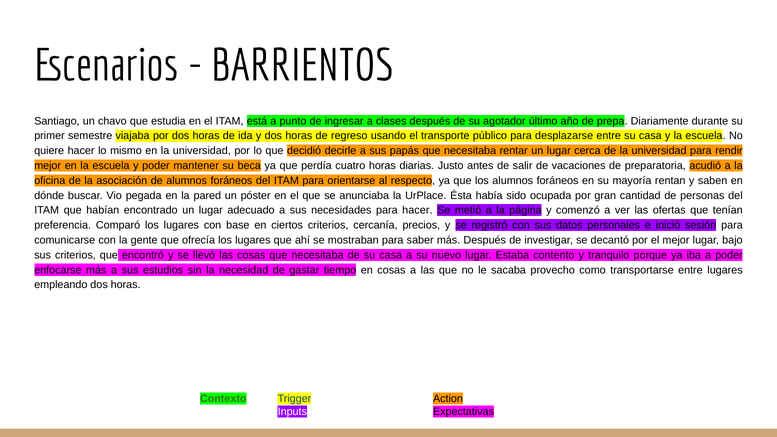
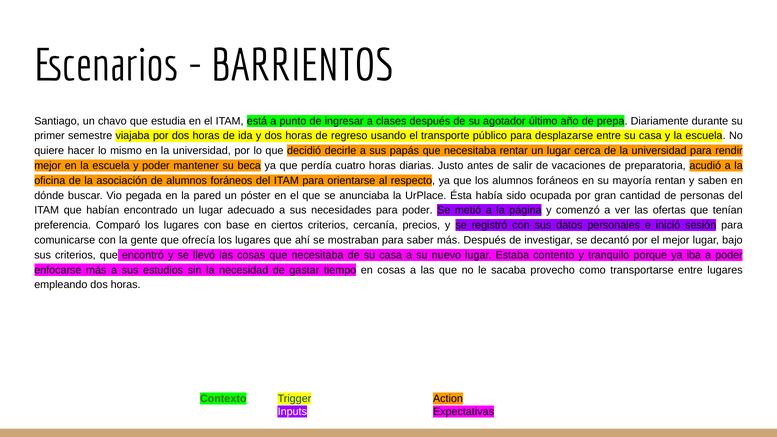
para hacer: hacer -> poder
